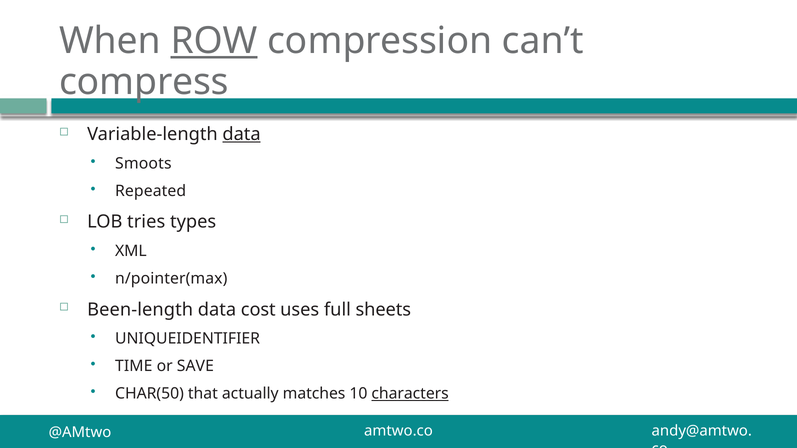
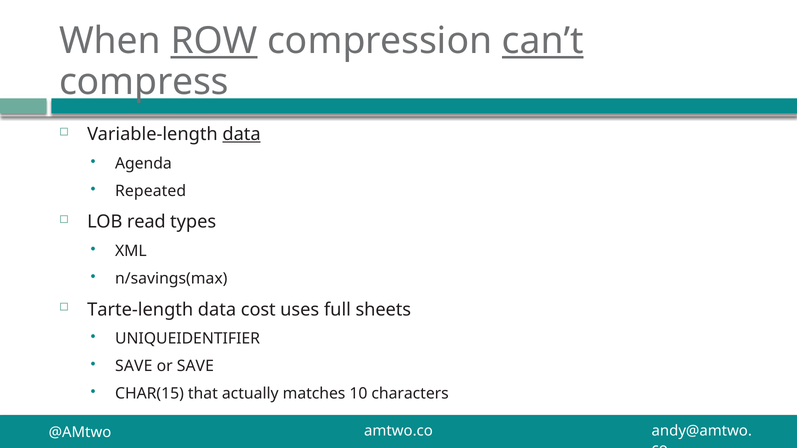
can’t underline: none -> present
Smoots: Smoots -> Agenda
tries: tries -> read
n/pointer(max: n/pointer(max -> n/savings(max
Been-length: Been-length -> Tarte-length
TIME at (134, 366): TIME -> SAVE
CHAR(50: CHAR(50 -> CHAR(15
characters underline: present -> none
